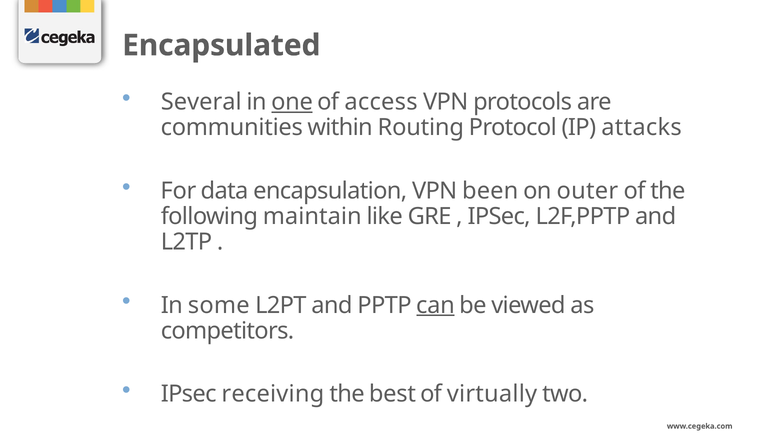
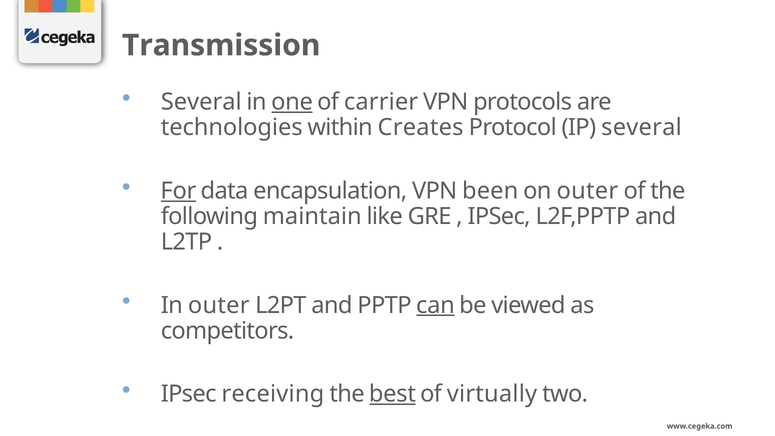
Encapsulated: Encapsulated -> Transmission
access: access -> carrier
communities: communities -> technologies
Routing: Routing -> Creates
IP attacks: attacks -> several
For underline: none -> present
In some: some -> outer
best underline: none -> present
